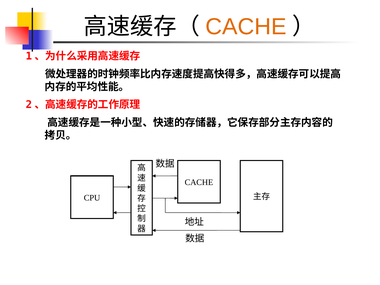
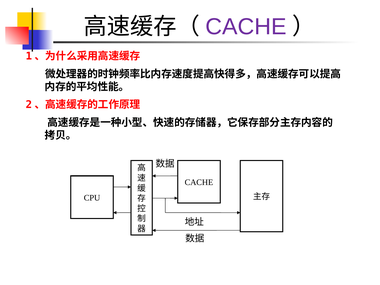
CACHE at (246, 27) colour: orange -> purple
